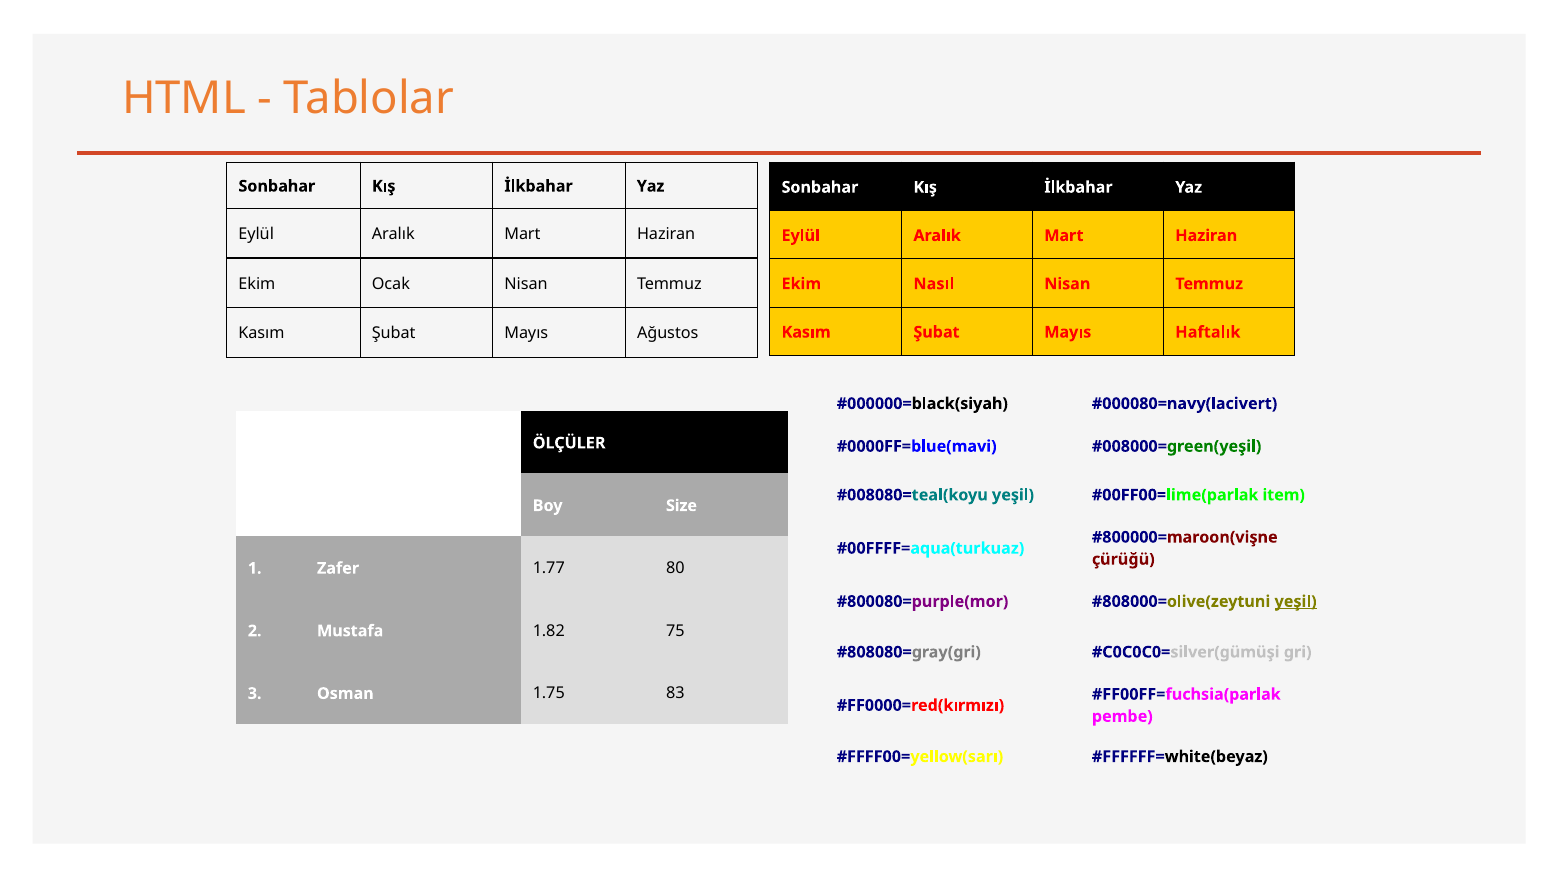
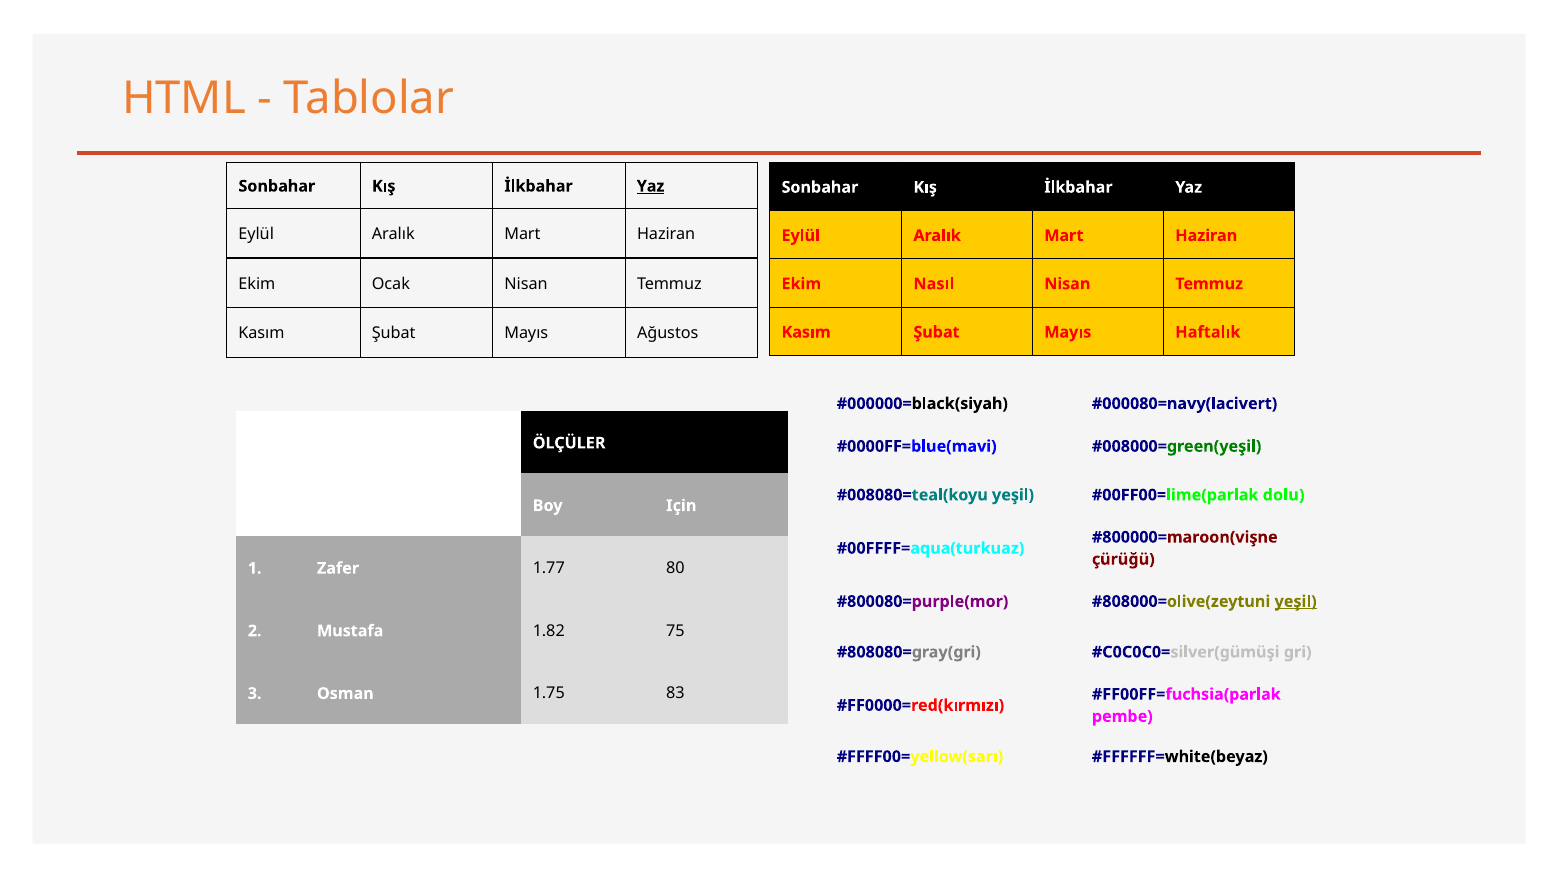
Yaz at (651, 186) underline: none -> present
item: item -> dolu
Size: Size -> Için
